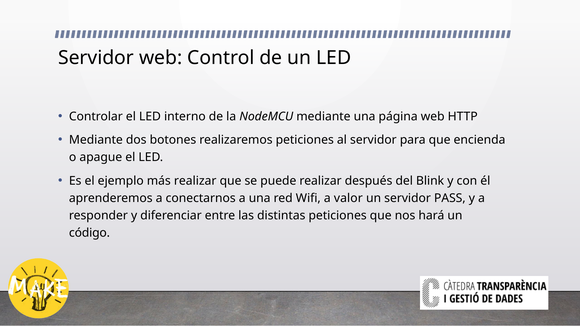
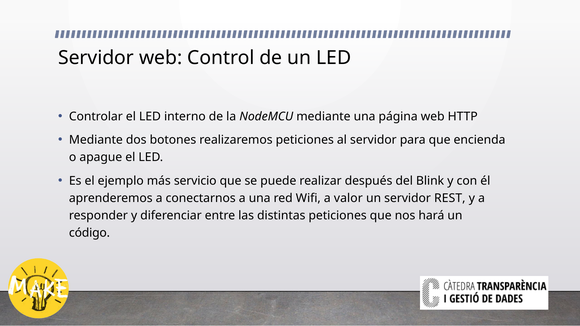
más realizar: realizar -> servicio
PASS: PASS -> REST
